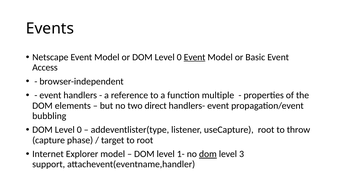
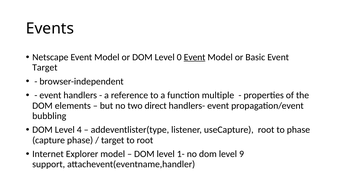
Access at (45, 68): Access -> Target
0 at (79, 130): 0 -> 4
to throw: throw -> phase
dom at (208, 154) underline: present -> none
3: 3 -> 9
